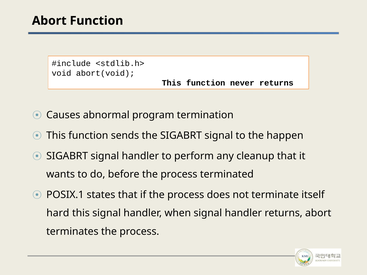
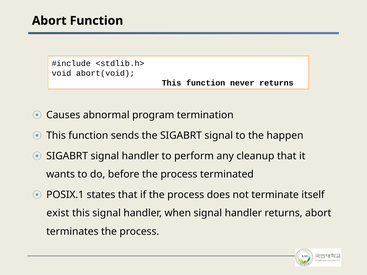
hard: hard -> exist
